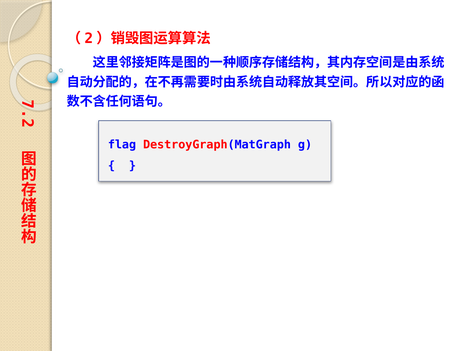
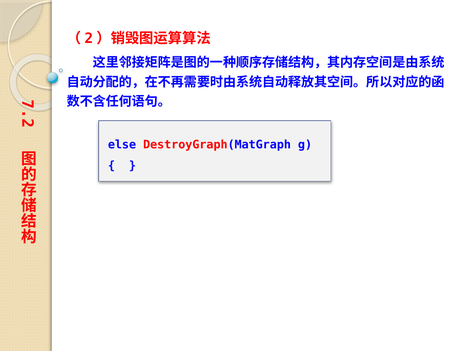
flag: flag -> else
